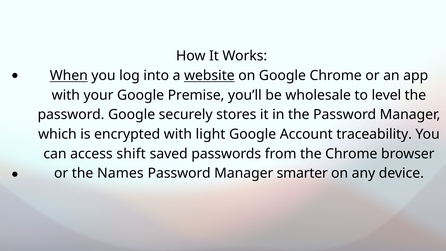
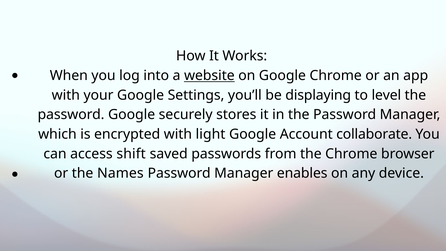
When underline: present -> none
Premise: Premise -> Settings
wholesale: wholesale -> displaying
traceability: traceability -> collaborate
smarter: smarter -> enables
